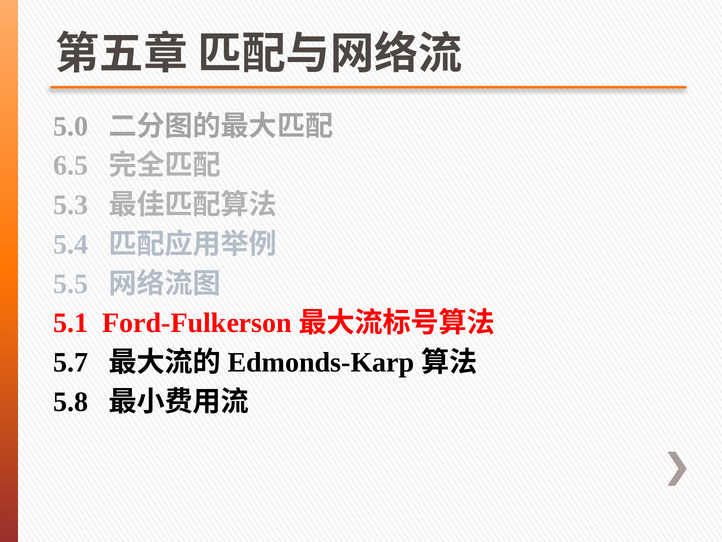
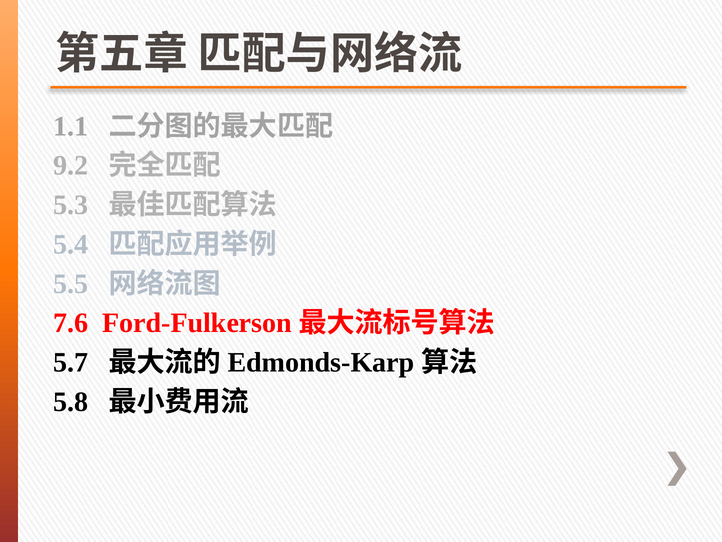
5.0: 5.0 -> 1.1
6.5: 6.5 -> 9.2
5.1: 5.1 -> 7.6
